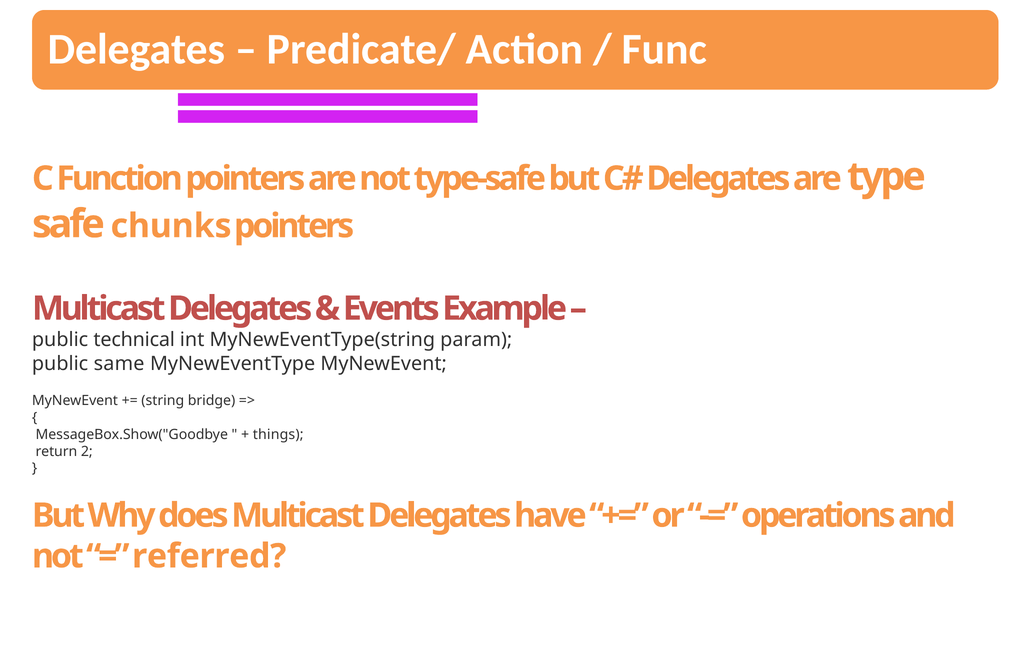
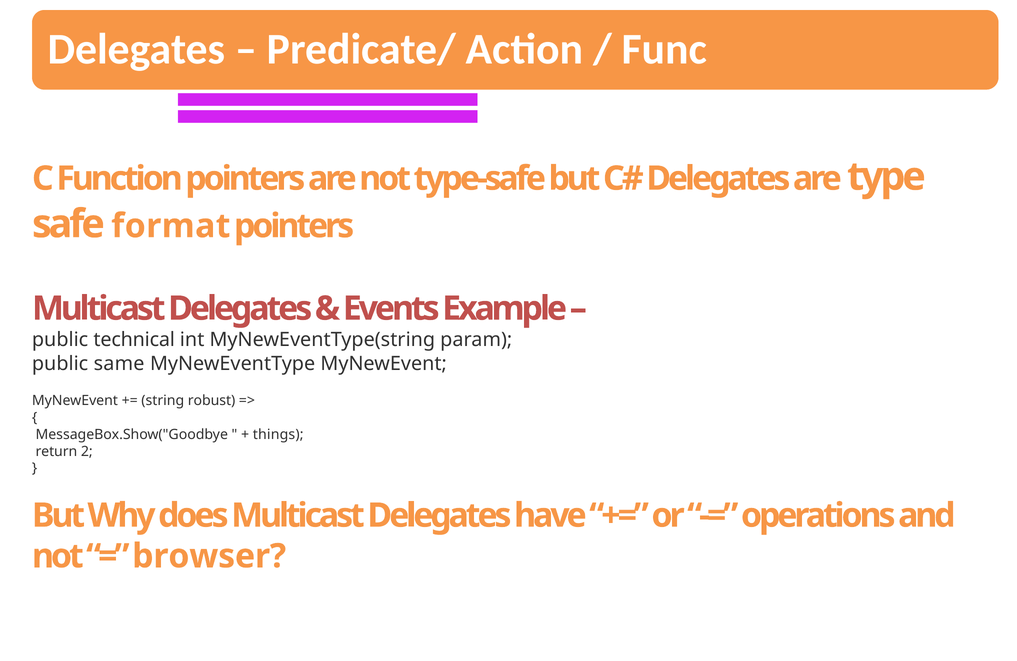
chunks: chunks -> format
bridge: bridge -> robust
referred: referred -> browser
